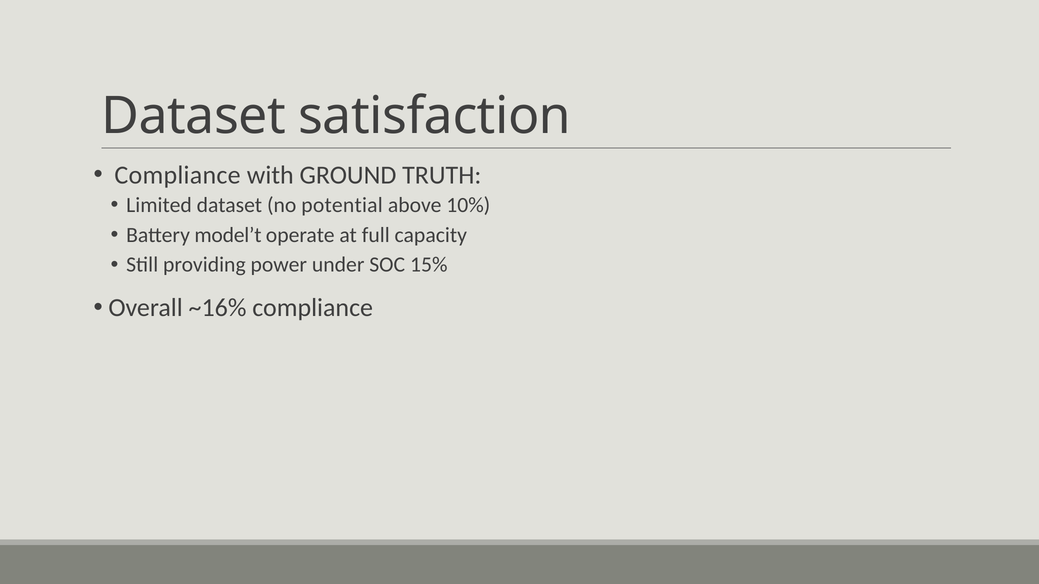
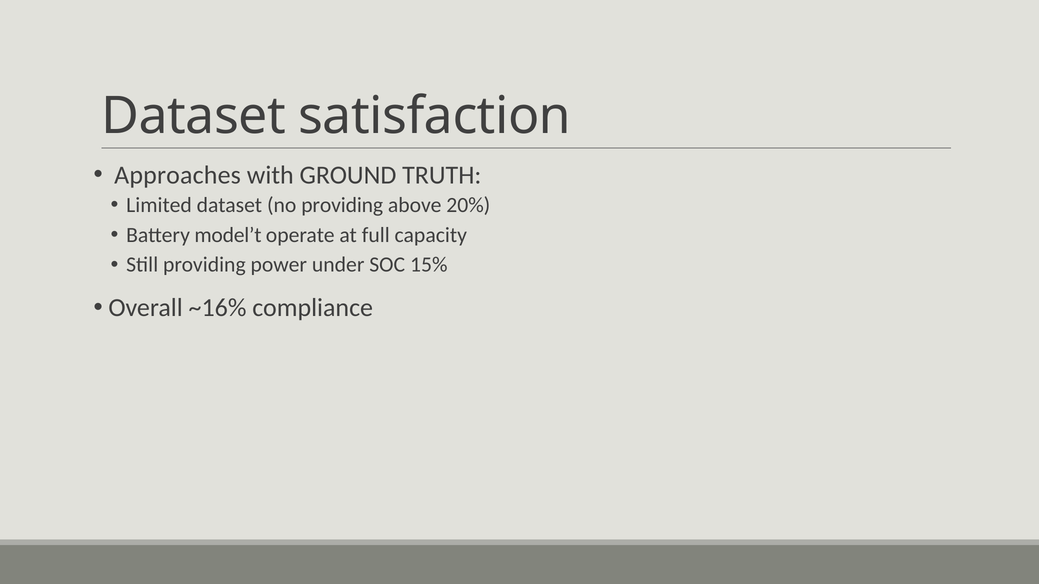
Compliance at (178, 175): Compliance -> Approaches
no potential: potential -> providing
10%: 10% -> 20%
